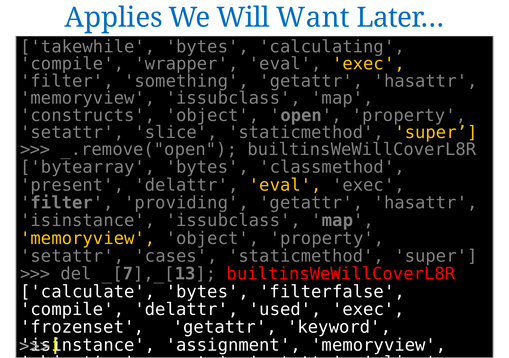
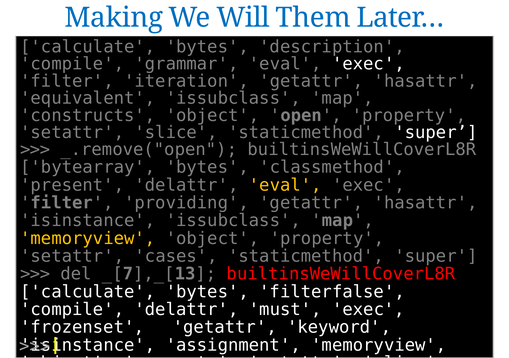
Applies: Applies -> Making
Want: Want -> Them
takewhile at (88, 47): takewhile -> calculate
calculating: calculating -> description
wrapper: wrapper -> grammar
exec at (368, 64) colour: yellow -> white
something: something -> iteration
memoryview at (88, 98): memoryview -> equivalent
super at (436, 133) colour: yellow -> white
used: used -> must
